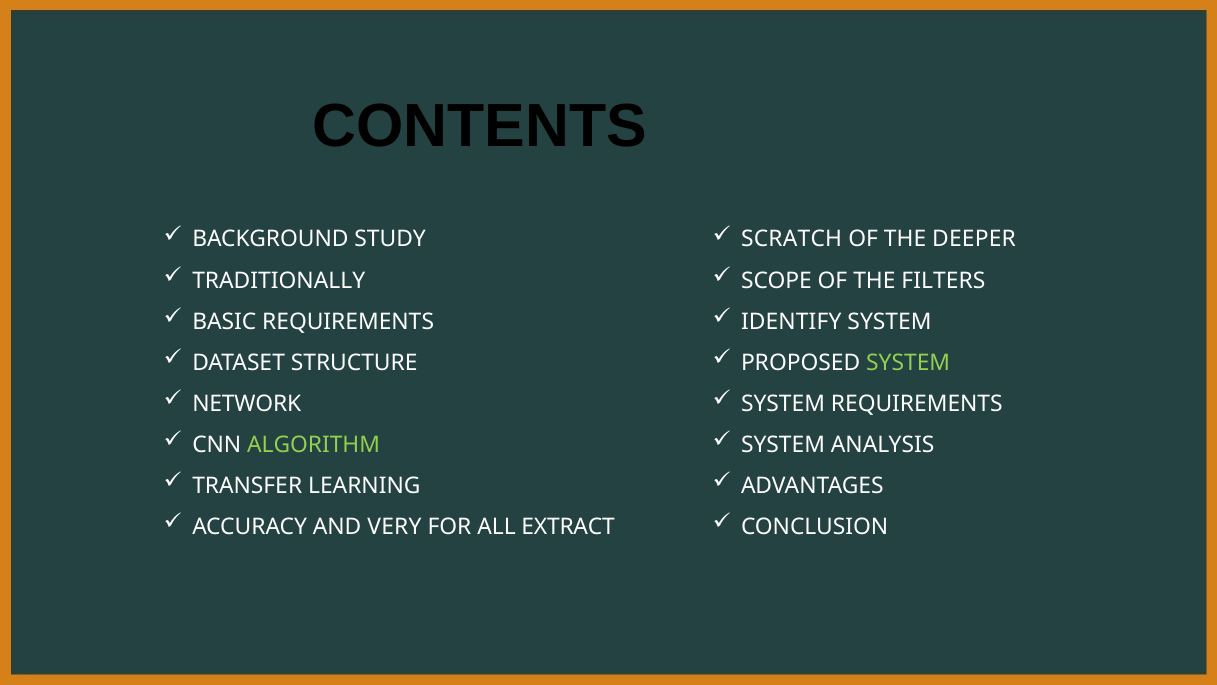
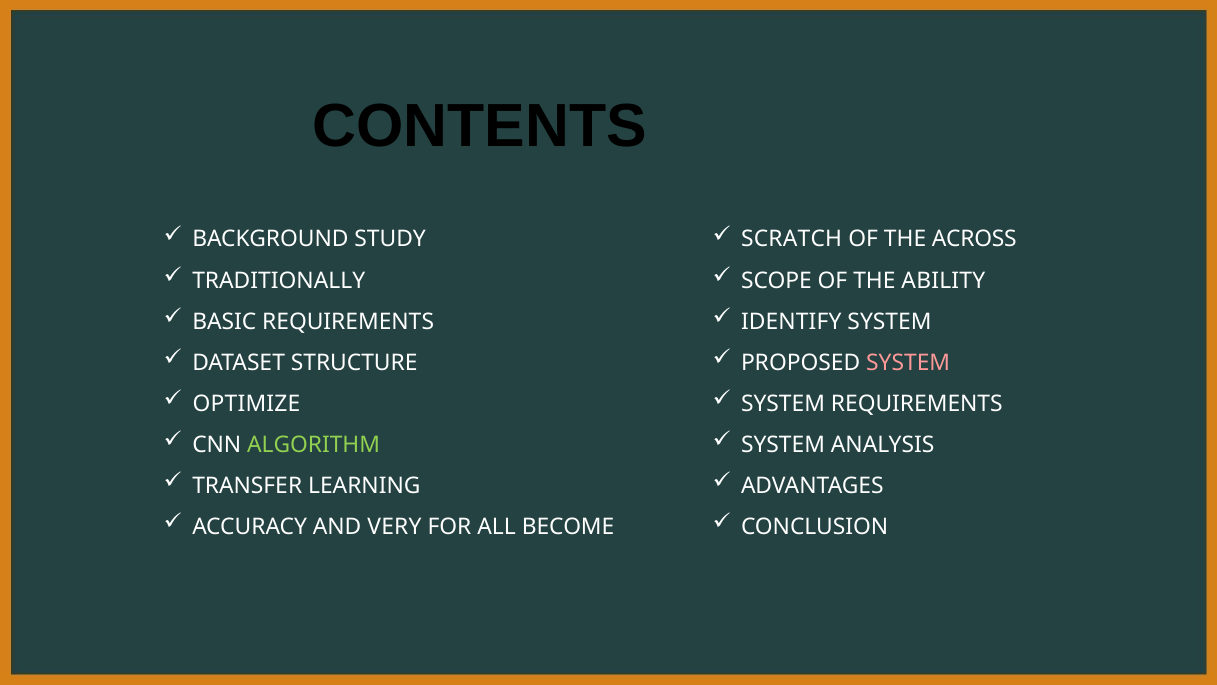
DEEPER: DEEPER -> ACROSS
FILTERS: FILTERS -> ABILITY
SYSTEM at (908, 362) colour: light green -> pink
NETWORK: NETWORK -> OPTIMIZE
EXTRACT: EXTRACT -> BECOME
